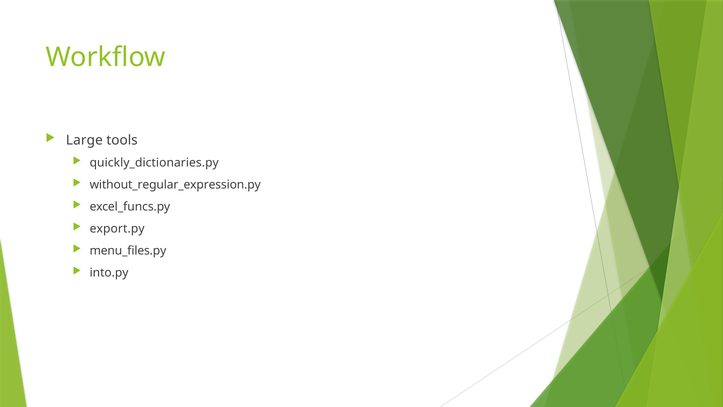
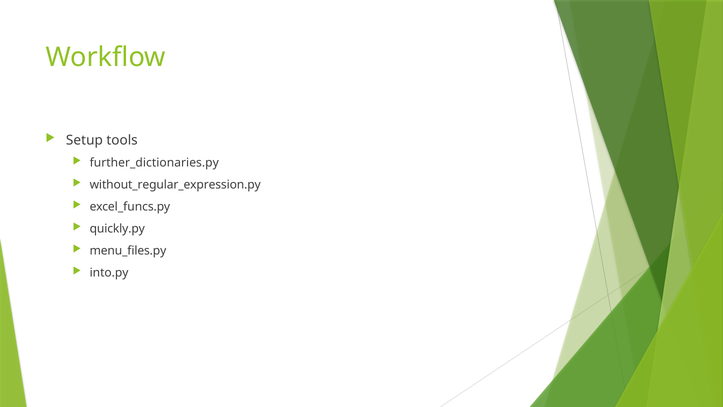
Large: Large -> Setup
quickly_dictionaries.py: quickly_dictionaries.py -> further_dictionaries.py
export.py: export.py -> quickly.py
